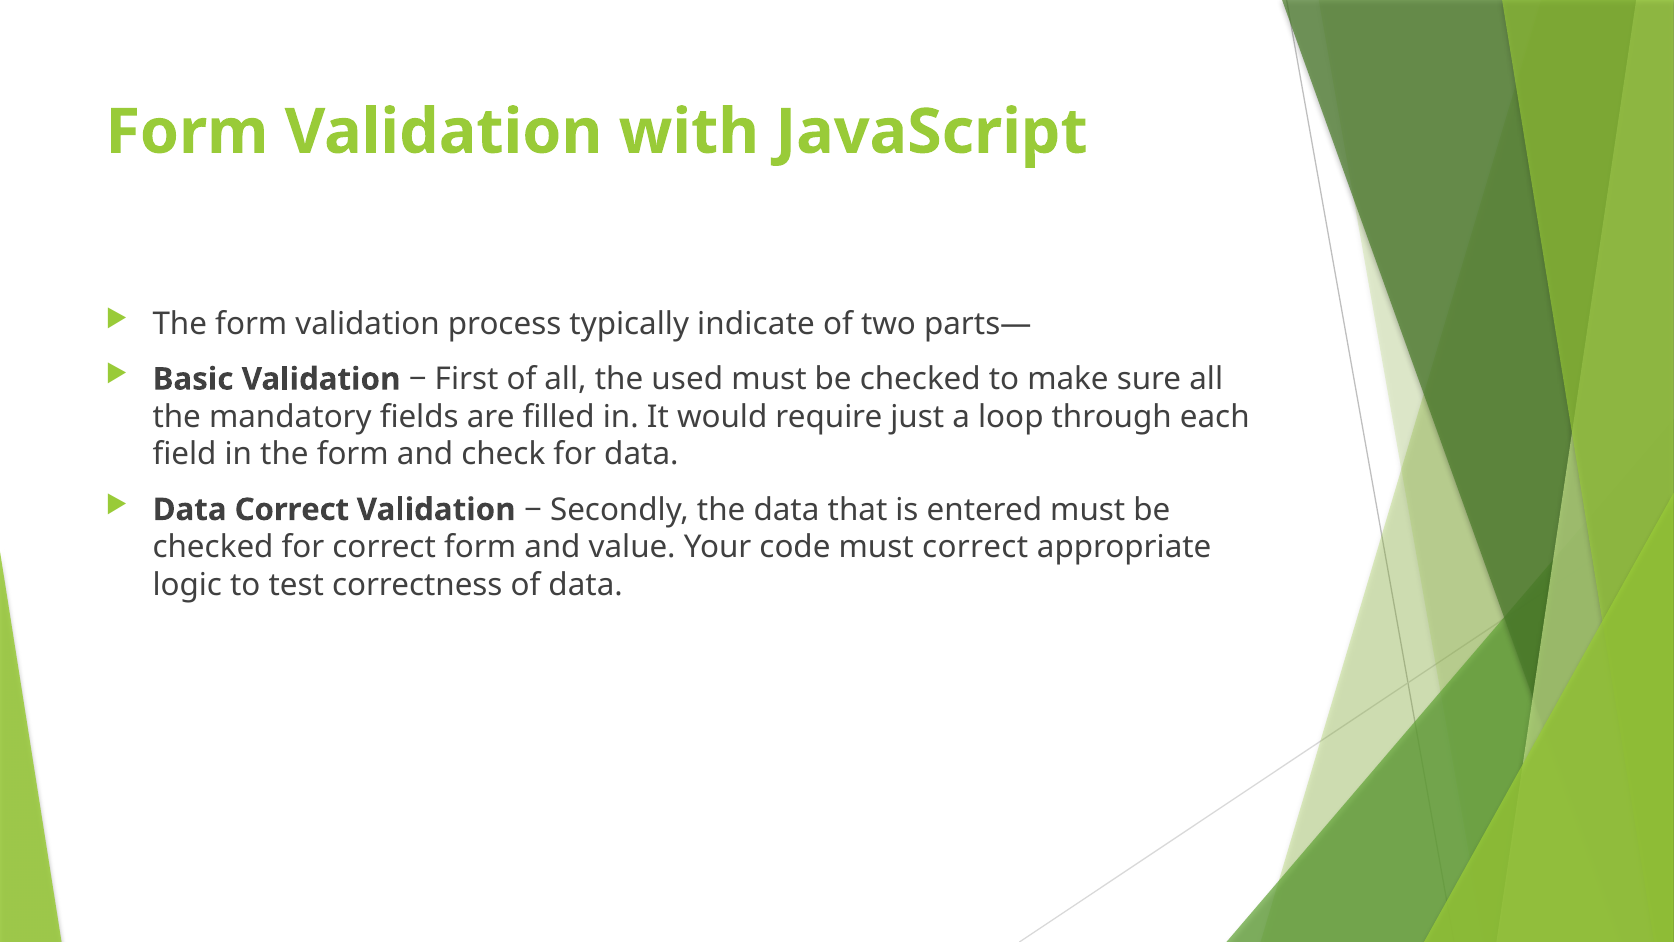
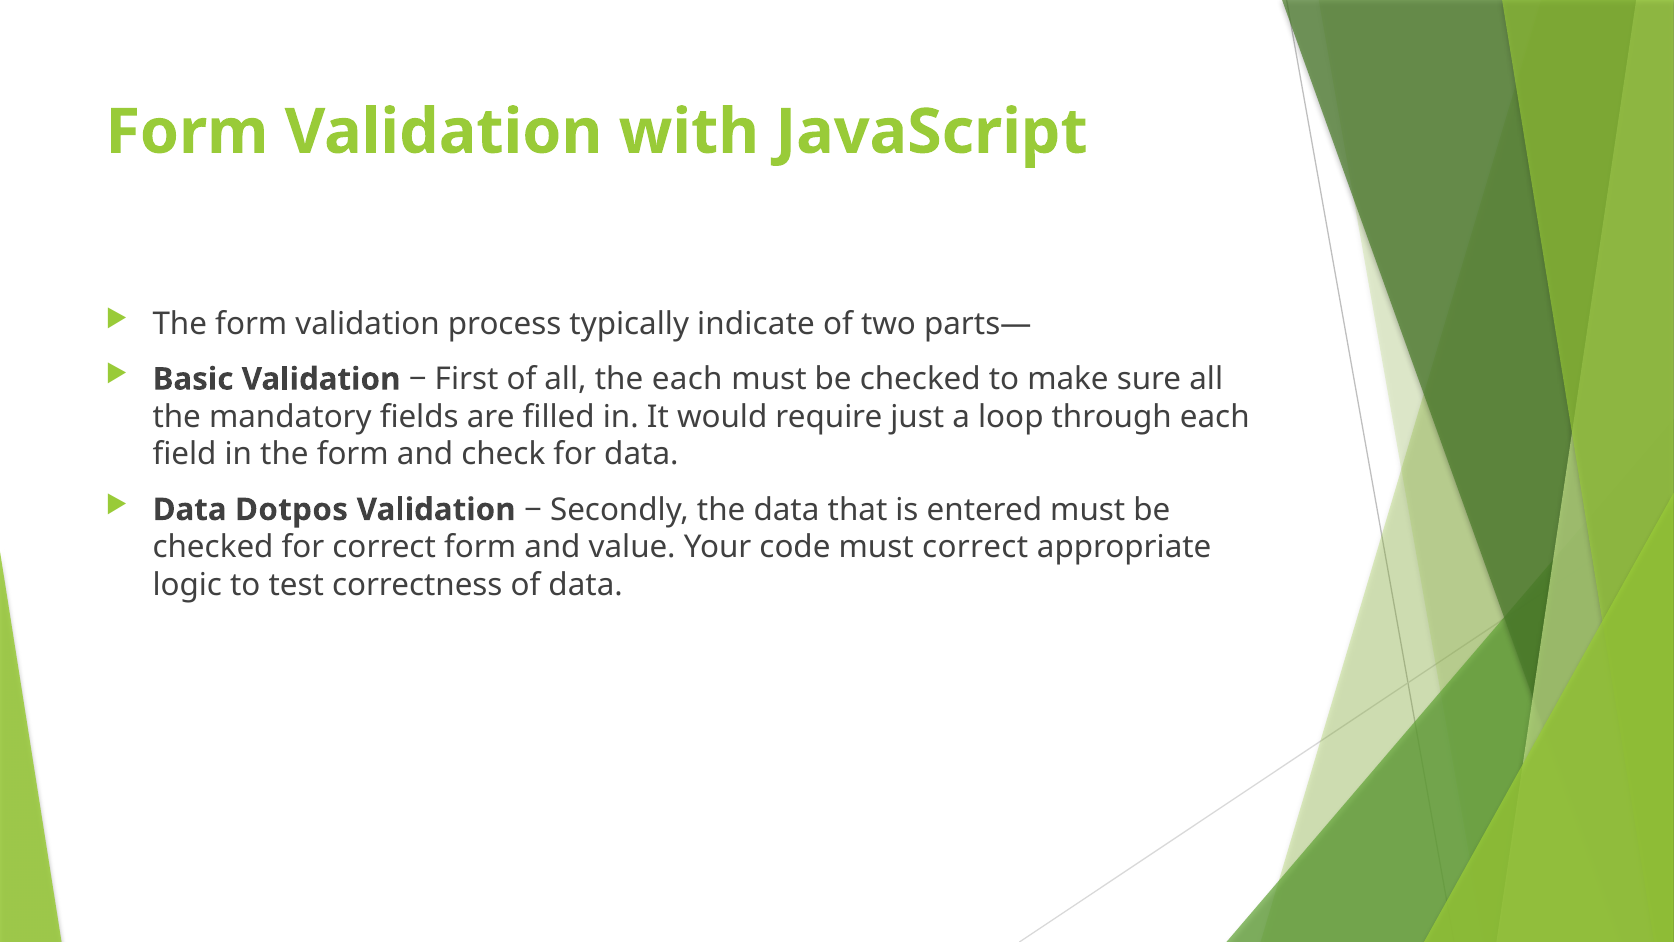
the used: used -> each
Data Correct: Correct -> Dotpos
